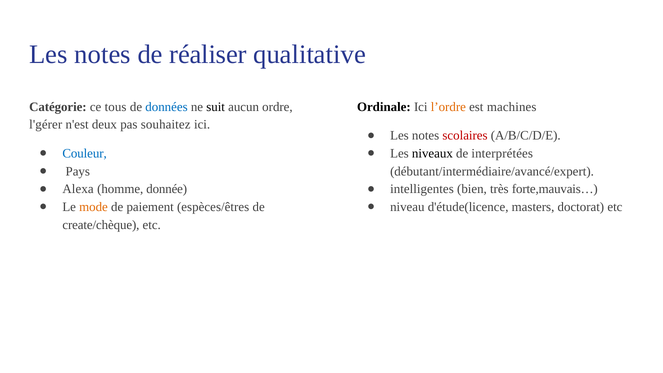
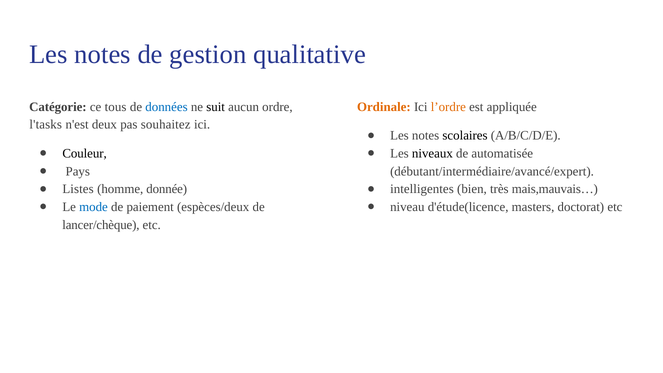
réaliser: réaliser -> gestion
Ordinale colour: black -> orange
machines: machines -> appliquée
l'gérer: l'gérer -> l'tasks
scolaires colour: red -> black
Couleur colour: blue -> black
interprétées: interprétées -> automatisée
Alexa: Alexa -> Listes
forte,mauvais…: forte,mauvais… -> mais,mauvais…
mode colour: orange -> blue
espèces/êtres: espèces/êtres -> espèces/deux
create/chèque: create/chèque -> lancer/chèque
